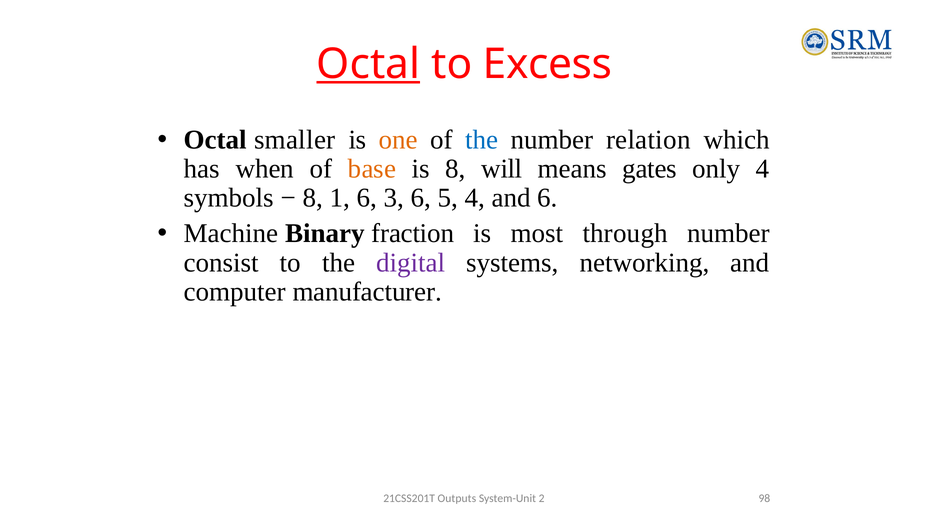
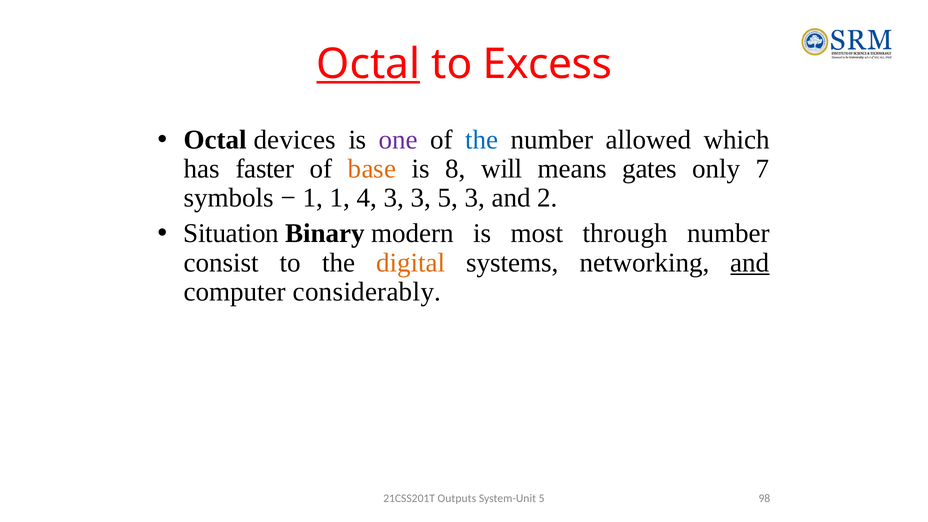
smaller: smaller -> devices
one colour: orange -> purple
relation: relation -> allowed
when: when -> faster
only 4: 4 -> 7
8 at (313, 198): 8 -> 1
1 6: 6 -> 4
3 6: 6 -> 3
5 4: 4 -> 3
and 6: 6 -> 2
Machine: Machine -> Situation
fraction: fraction -> modern
digital colour: purple -> orange
and at (750, 263) underline: none -> present
manufacturer: manufacturer -> considerably
System-Unit 2: 2 -> 5
